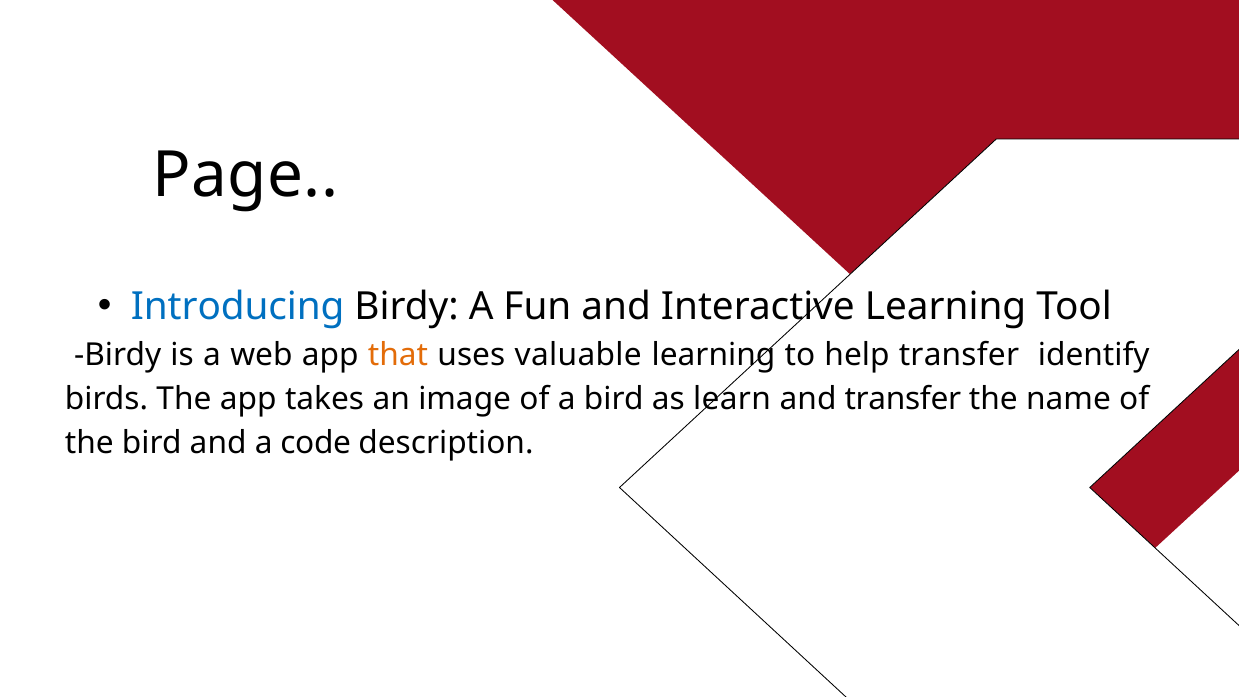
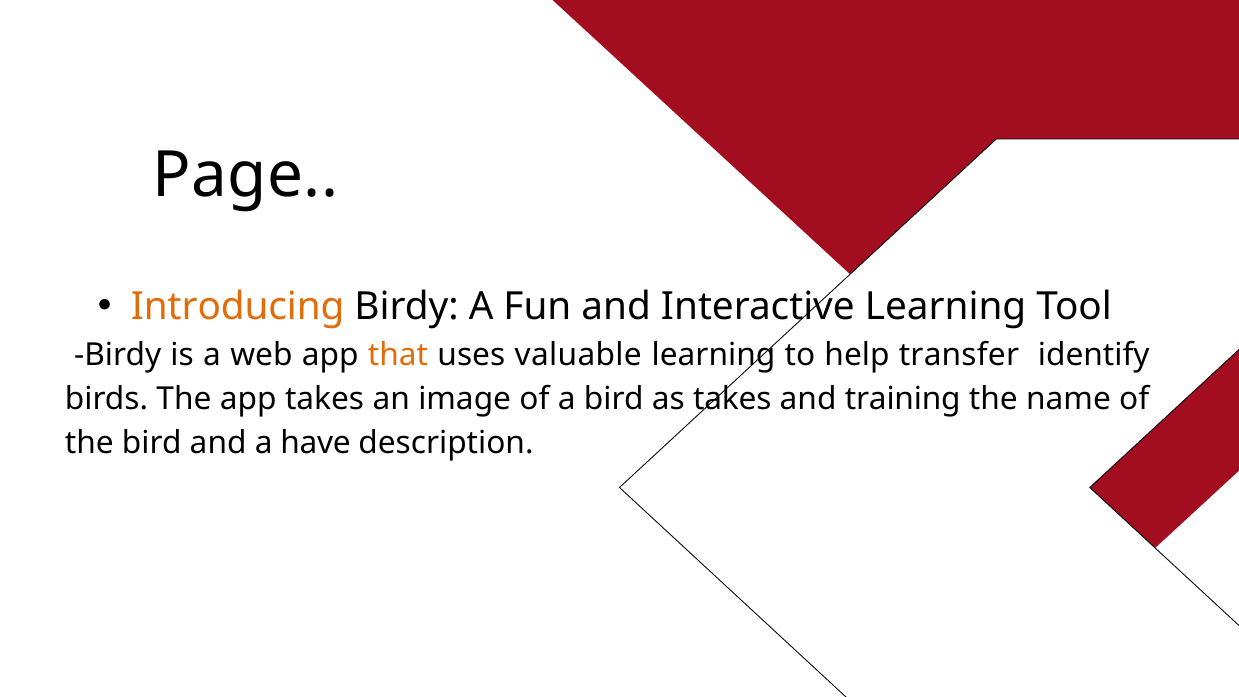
Introducing colour: blue -> orange
as learn: learn -> takes
and transfer: transfer -> training
code: code -> have
